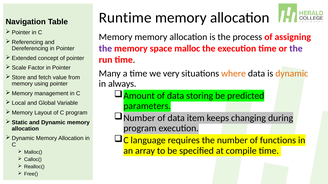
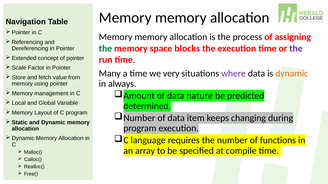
Runtime at (125, 18): Runtime -> Memory
the at (105, 48) colour: purple -> green
malloc: malloc -> blocks
where colour: orange -> purple
storing: storing -> nature
parameters: parameters -> determined
